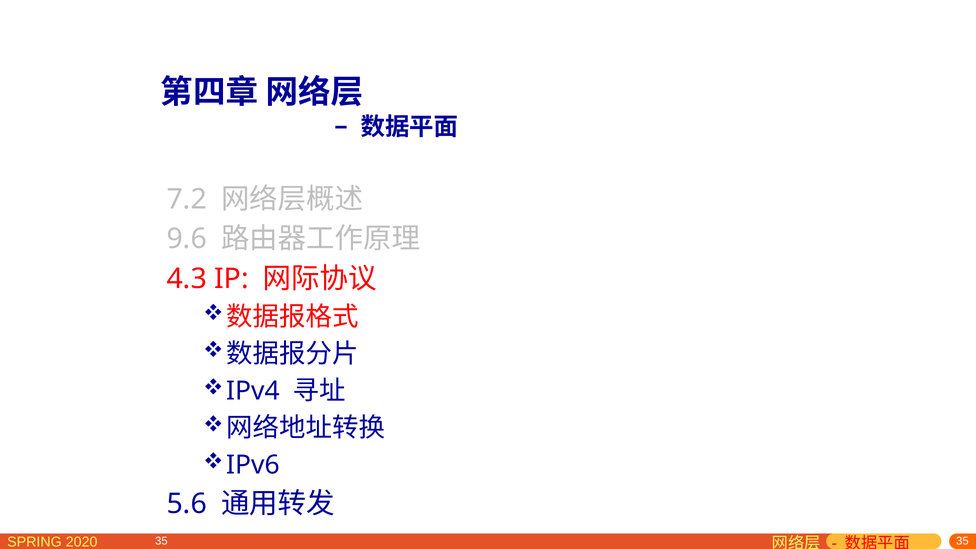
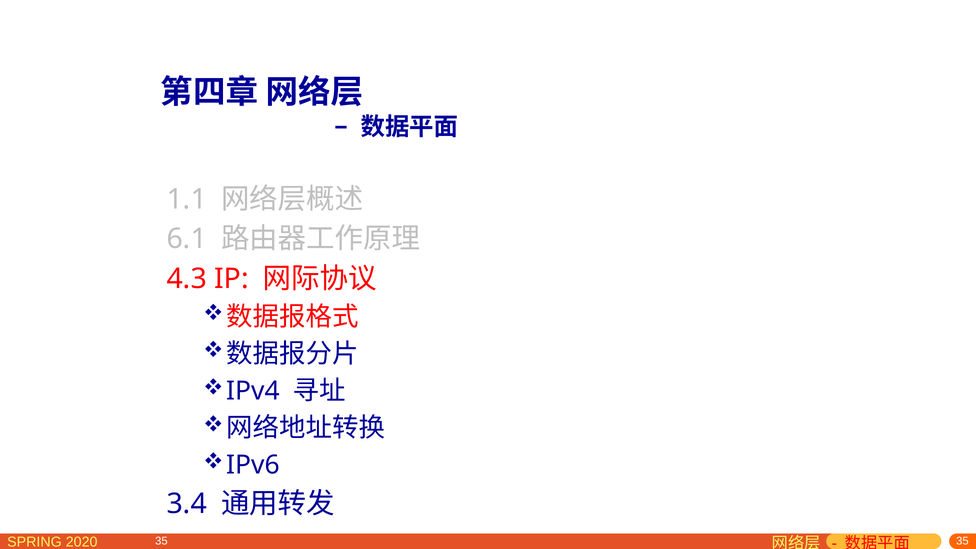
7.2: 7.2 -> 1.1
9.6: 9.6 -> 6.1
5.6: 5.6 -> 3.4
